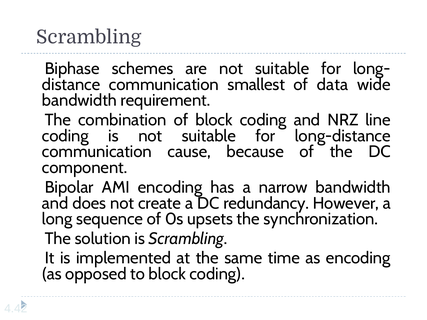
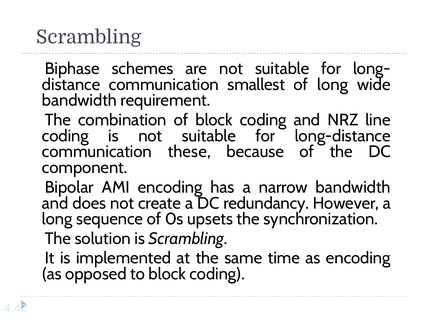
of data: data -> long
cause: cause -> these
